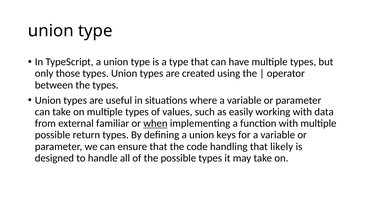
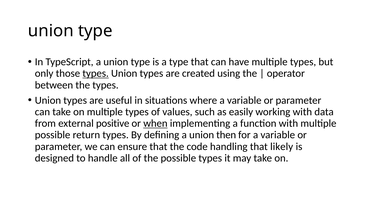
types at (96, 74) underline: none -> present
familiar: familiar -> positive
keys: keys -> then
